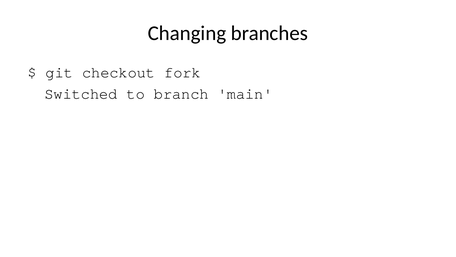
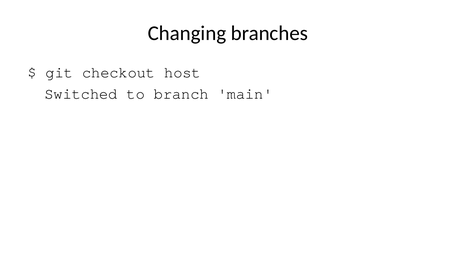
fork: fork -> host
